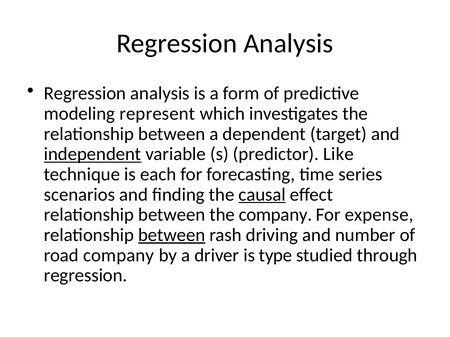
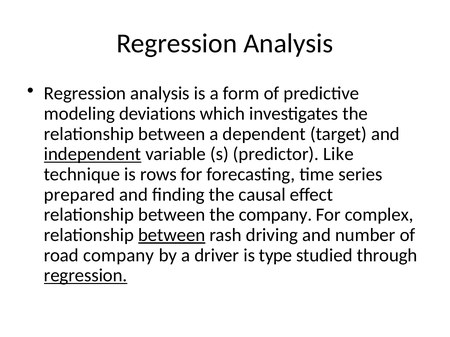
represent: represent -> deviations
each: each -> rows
scenarios: scenarios -> prepared
causal underline: present -> none
expense: expense -> complex
regression at (86, 276) underline: none -> present
